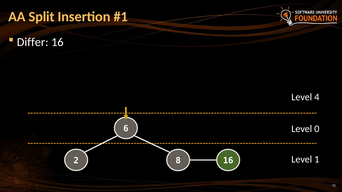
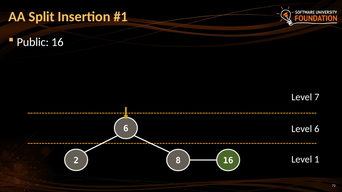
Differ: Differ -> Public
4: 4 -> 7
Level 0: 0 -> 6
